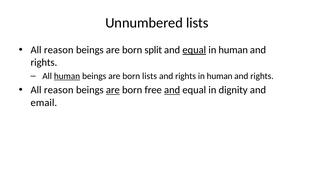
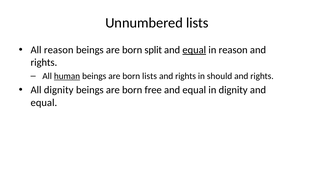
human at (233, 50): human -> reason
human at (220, 76): human -> should
reason at (59, 90): reason -> dignity
are at (113, 90) underline: present -> none
and at (172, 90) underline: present -> none
email at (44, 102): email -> equal
